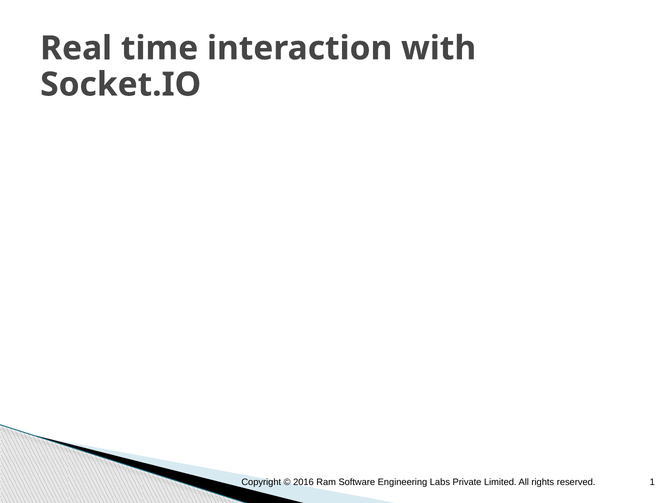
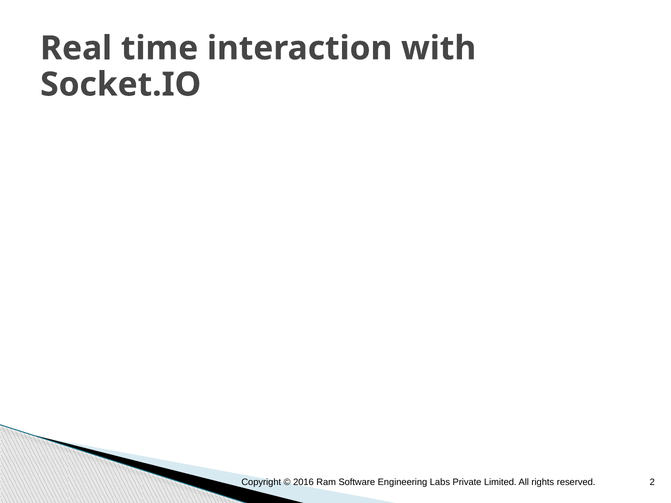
1: 1 -> 2
